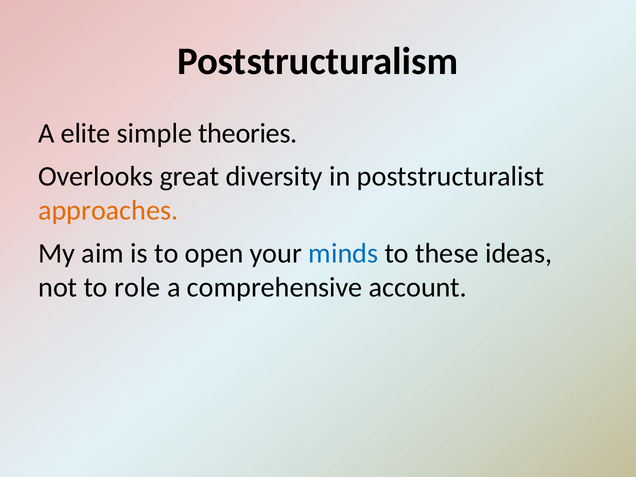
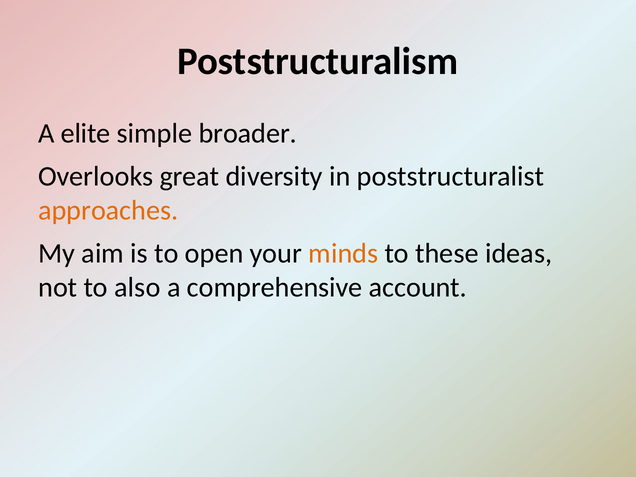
theories: theories -> broader
minds colour: blue -> orange
role: role -> also
